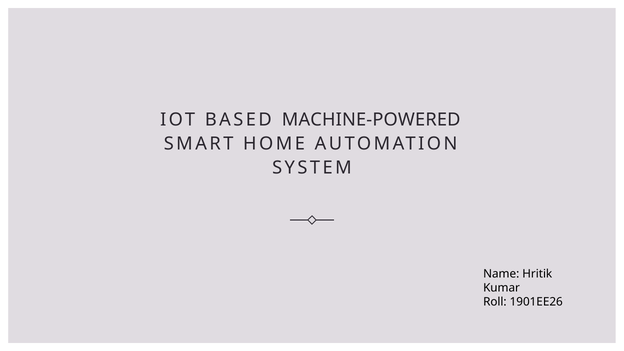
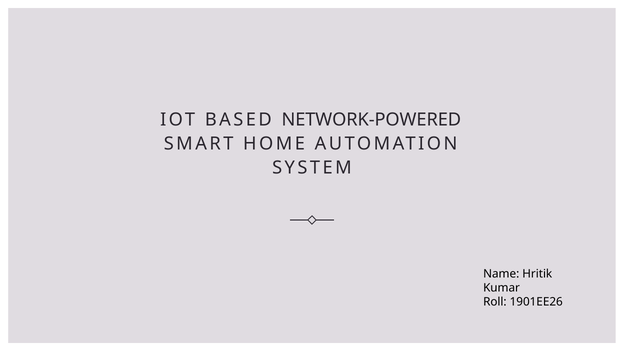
MACHINE-POWERED: MACHINE-POWERED -> NETWORK-POWERED
